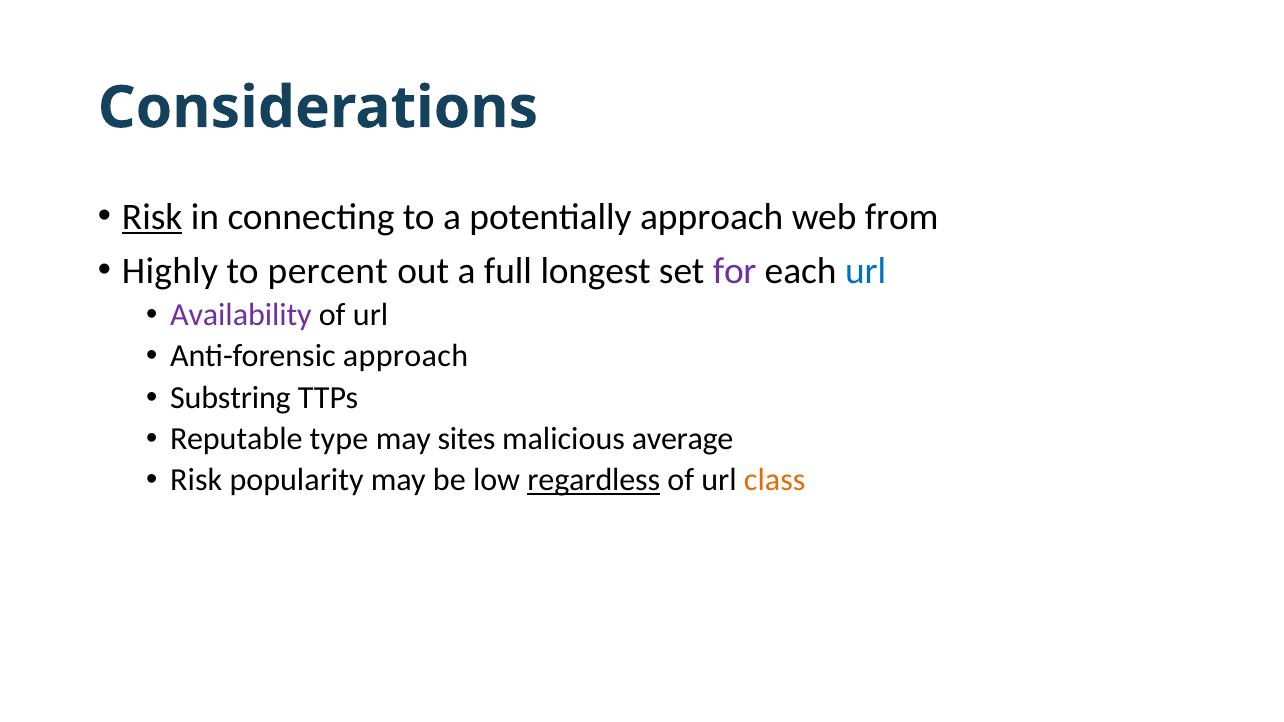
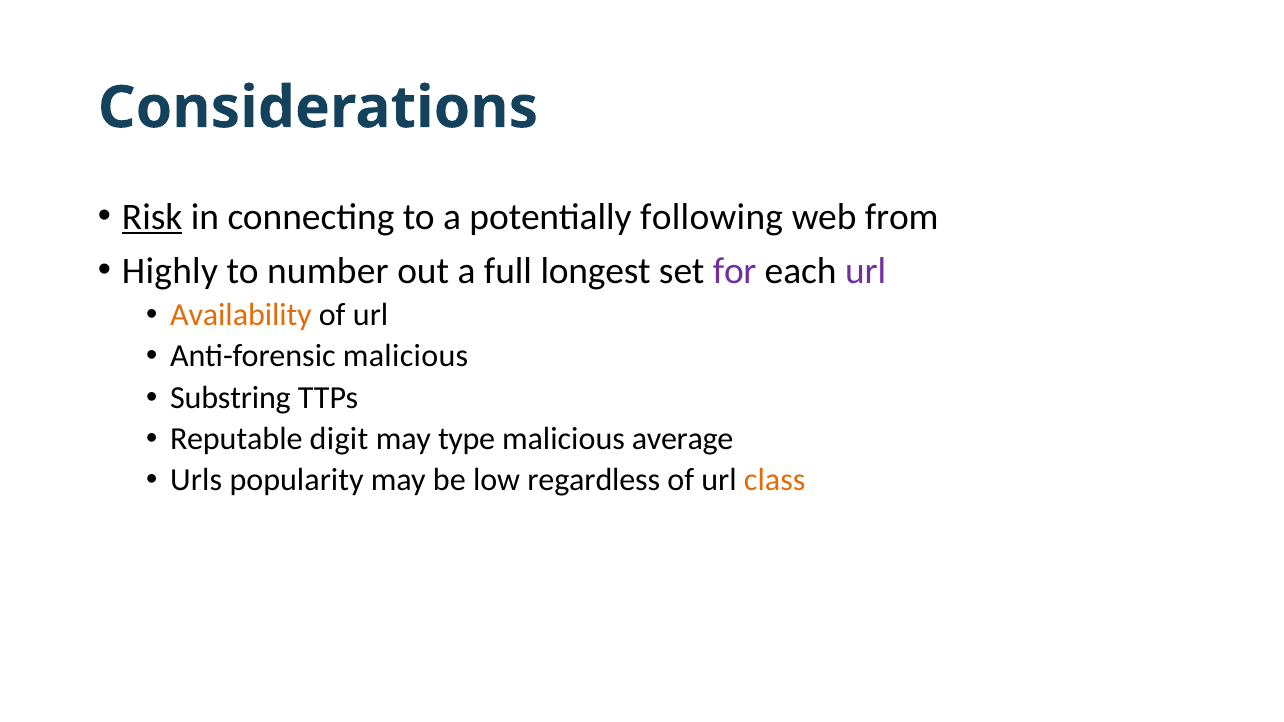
potentially approach: approach -> following
percent: percent -> number
url at (866, 271) colour: blue -> purple
Availability colour: purple -> orange
Anti-forensic approach: approach -> malicious
type: type -> digit
sites: sites -> type
Risk at (196, 480): Risk -> Urls
regardless underline: present -> none
